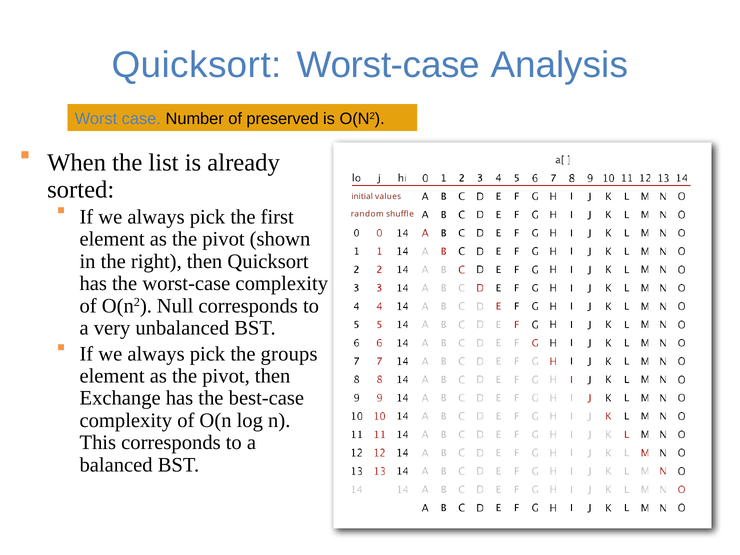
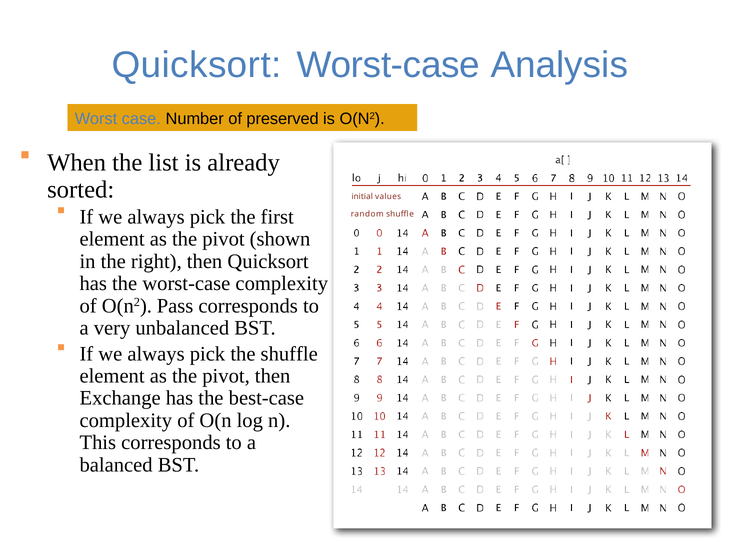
Null: Null -> Pass
the groups: groups -> shuffle
